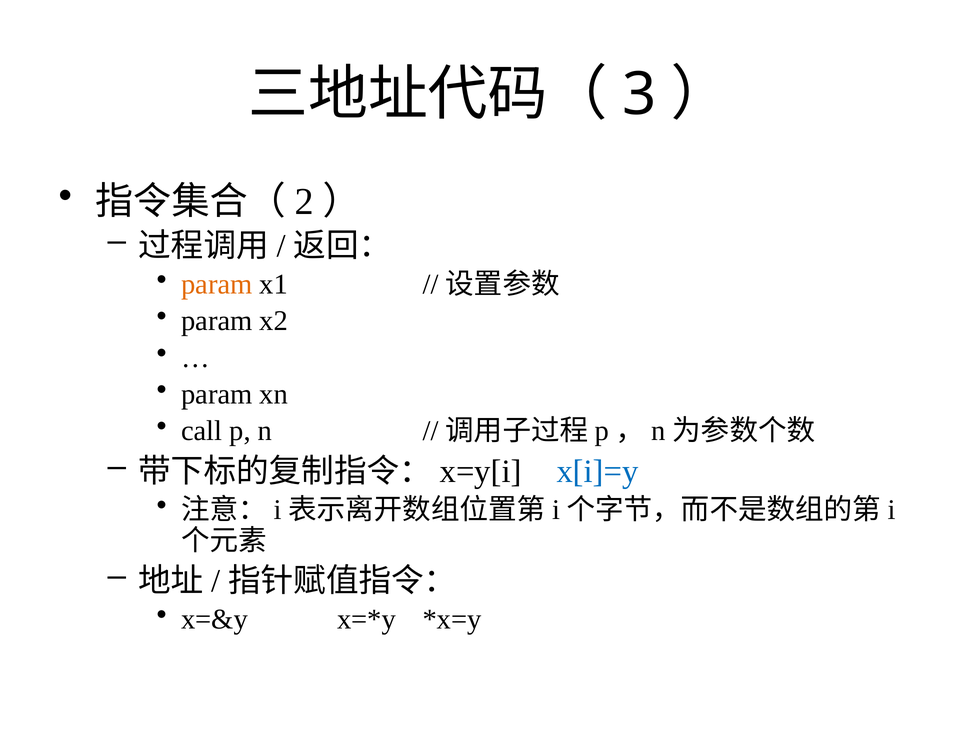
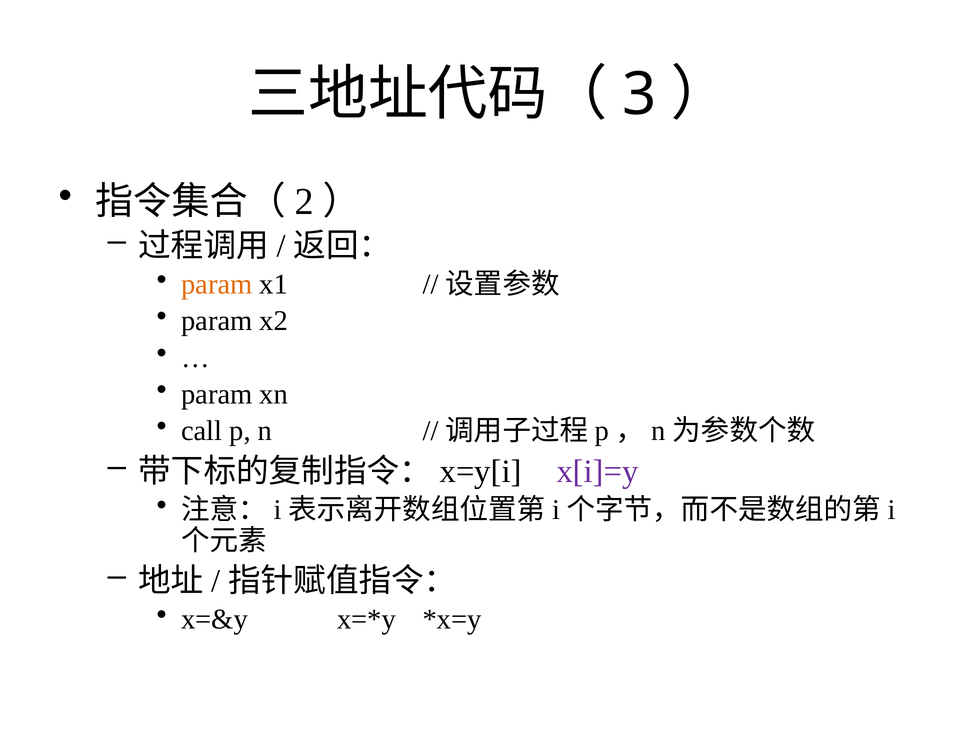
x[i]=y colour: blue -> purple
